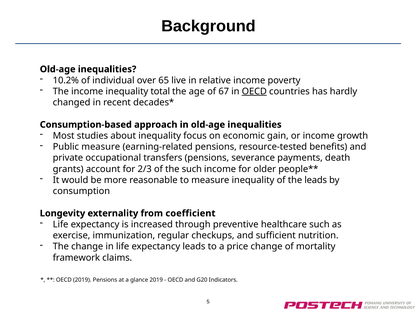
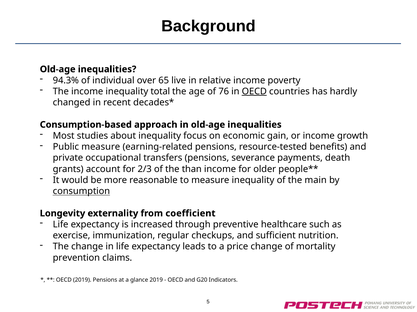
10.2%: 10.2% -> 94.3%
67: 67 -> 76
the such: such -> than
the leads: leads -> main
consumption underline: none -> present
framework: framework -> prevention
